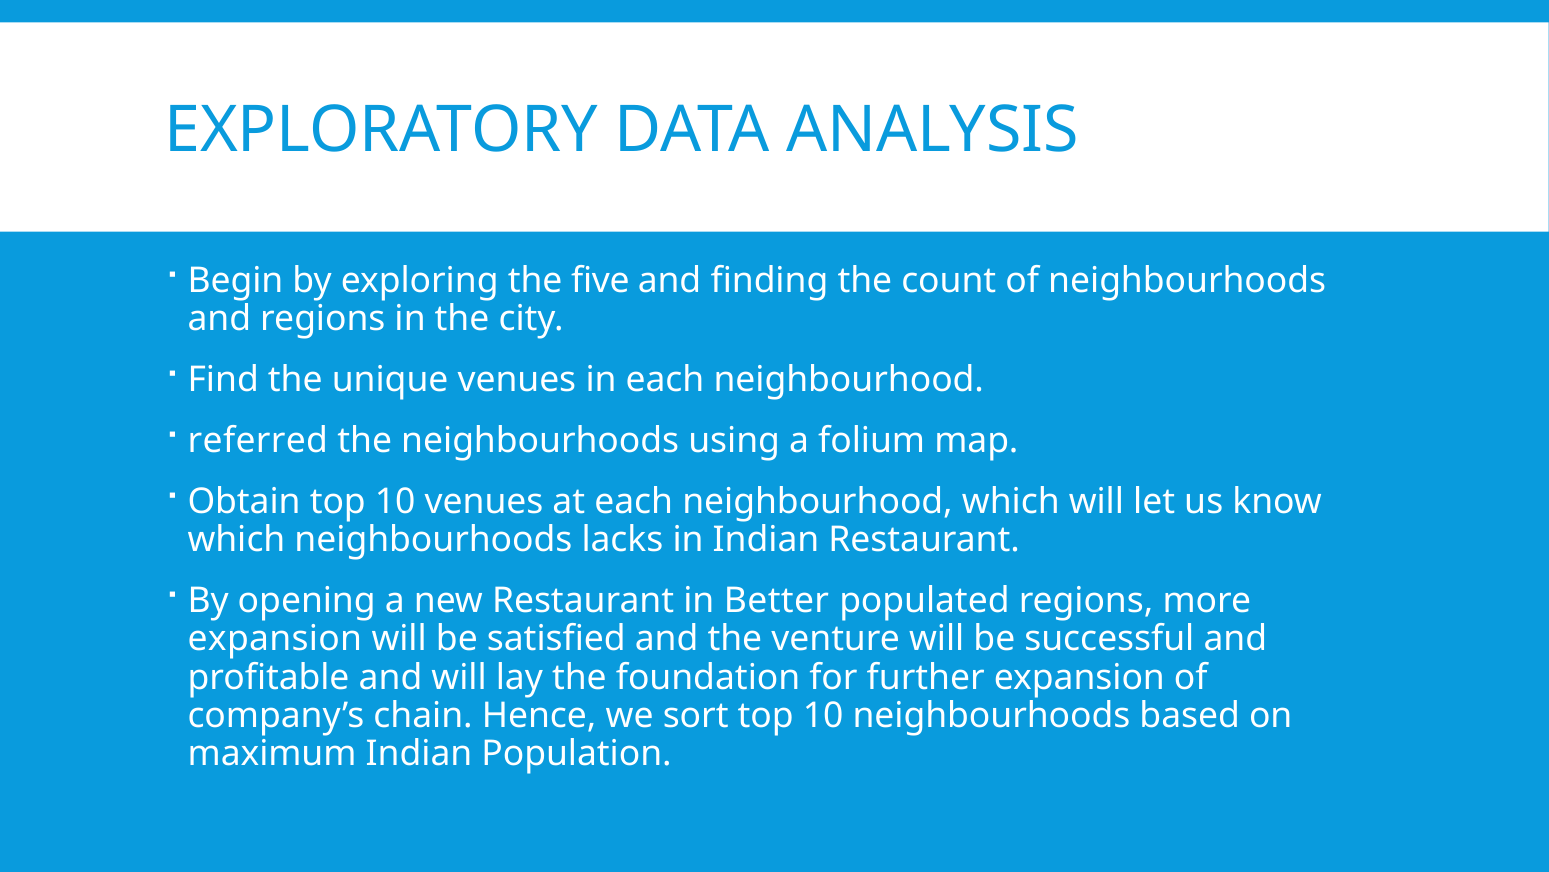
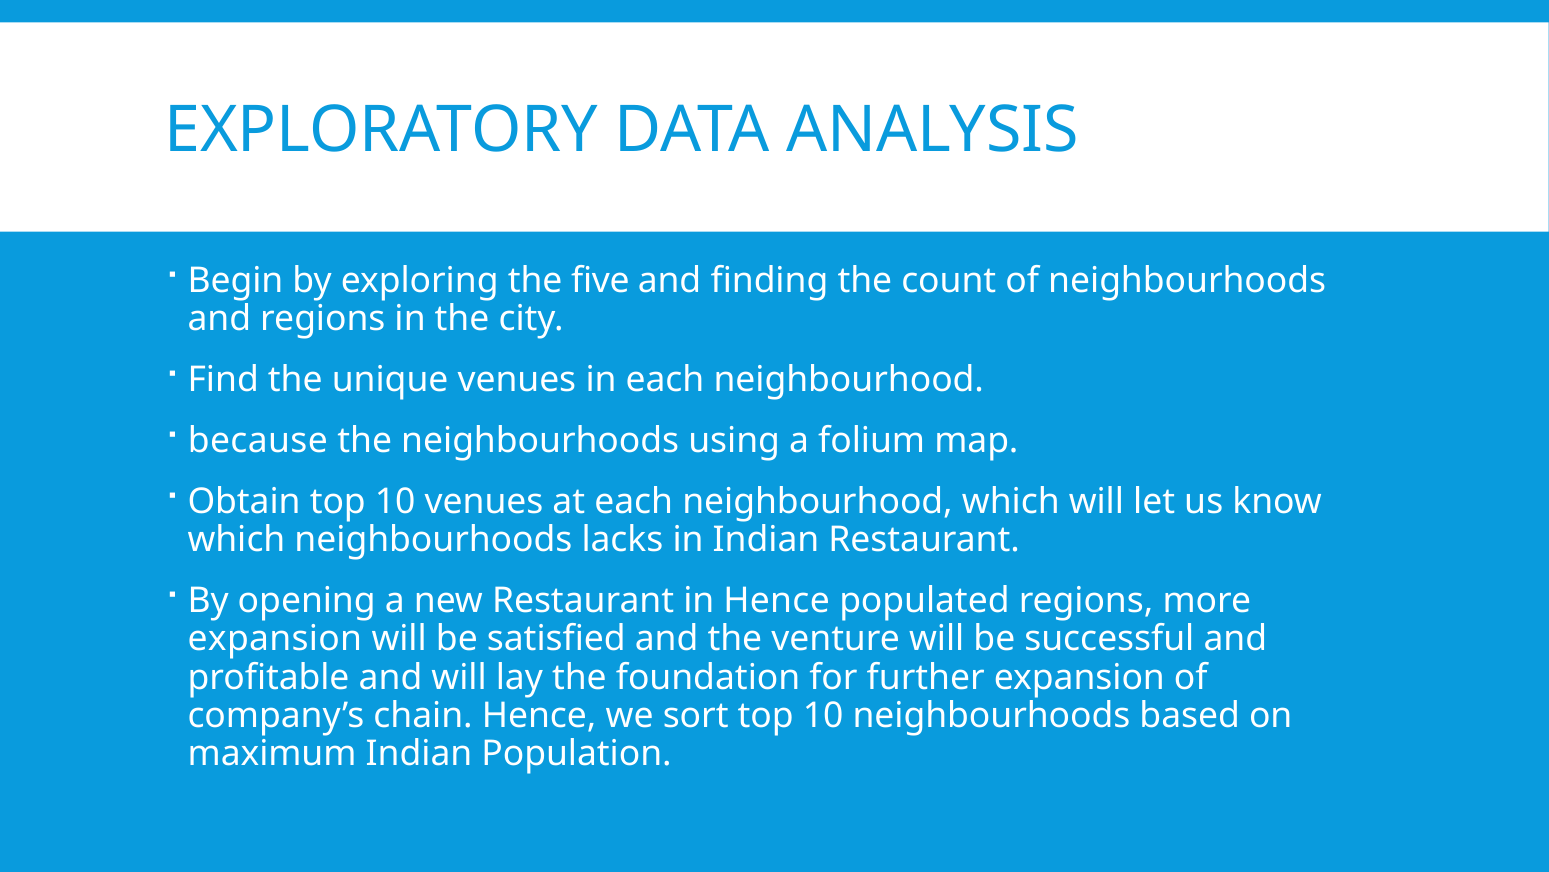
referred: referred -> because
in Better: Better -> Hence
